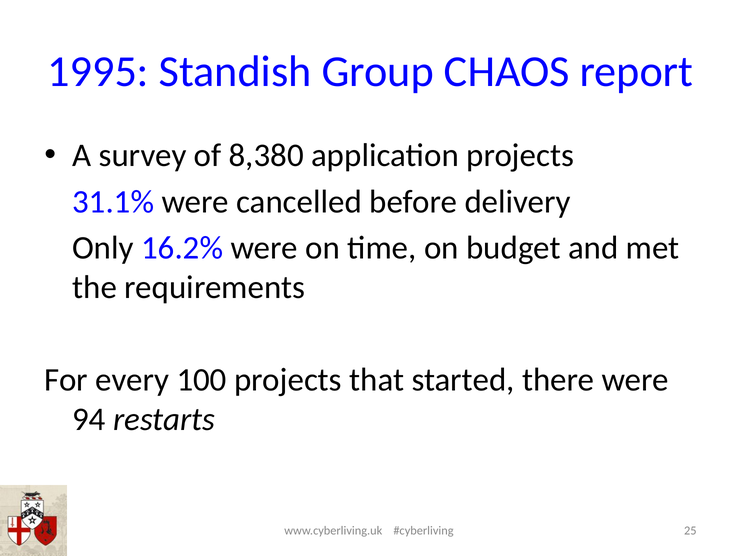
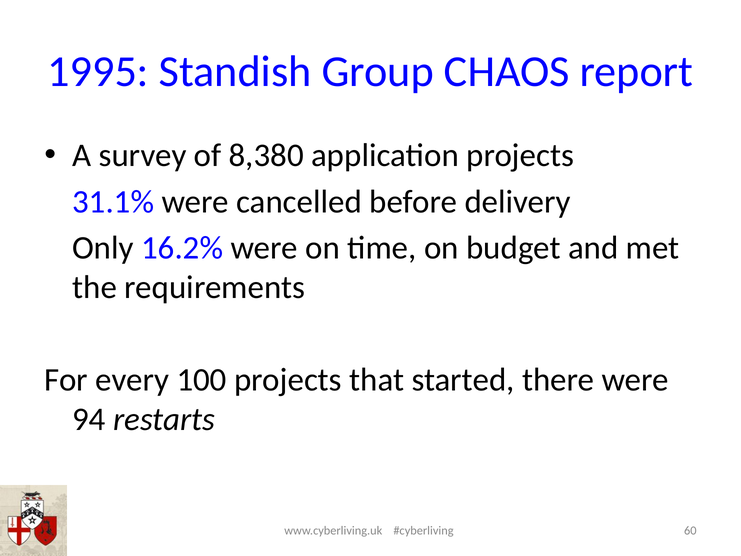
25: 25 -> 60
